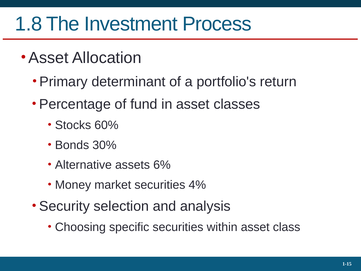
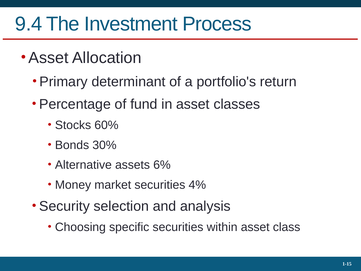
1.8: 1.8 -> 9.4
